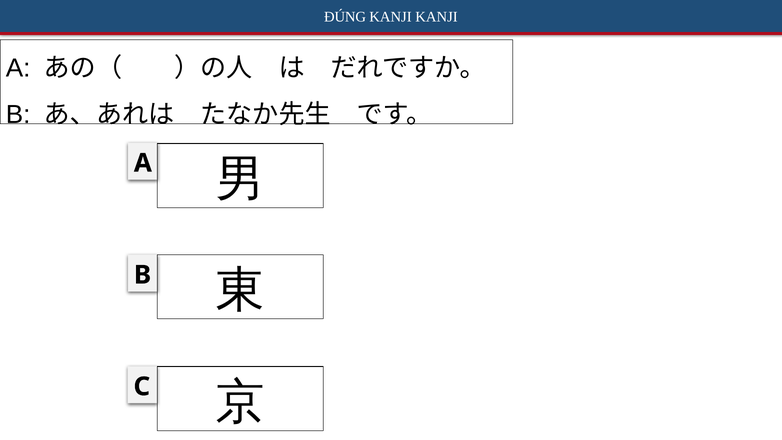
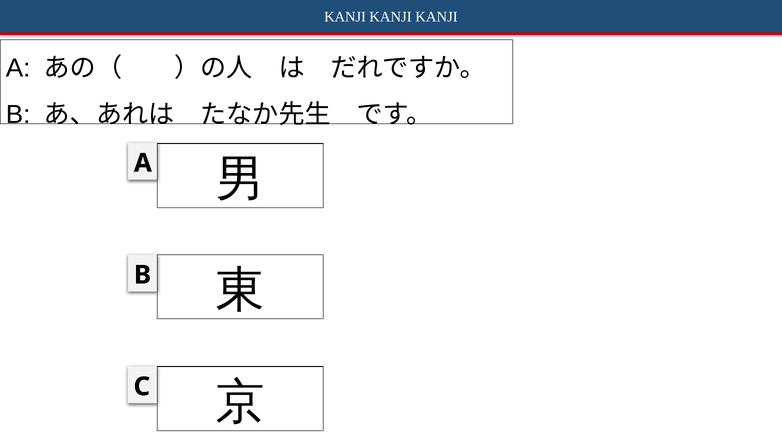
ĐÚNG at (345, 17): ĐÚNG -> KANJI
